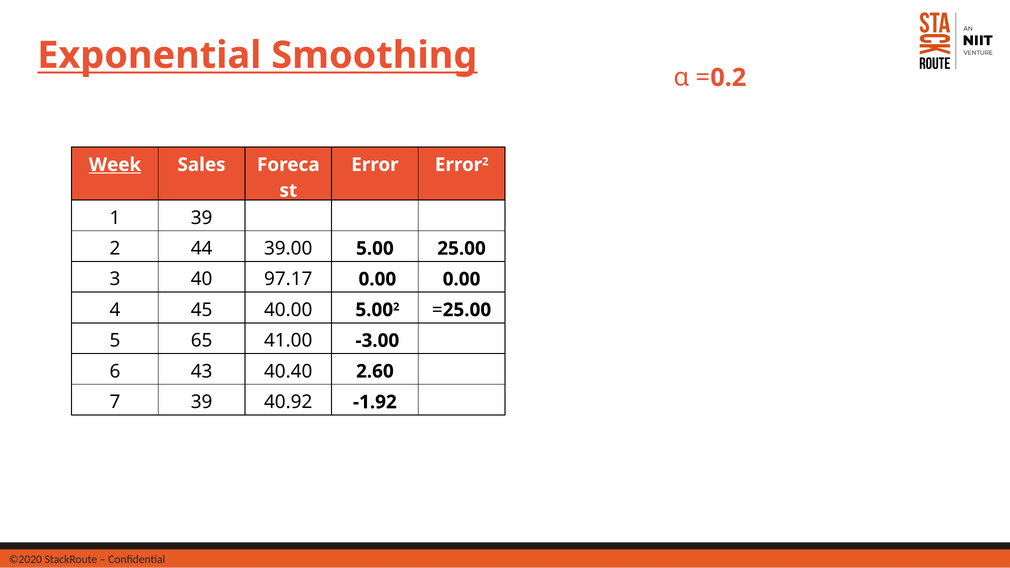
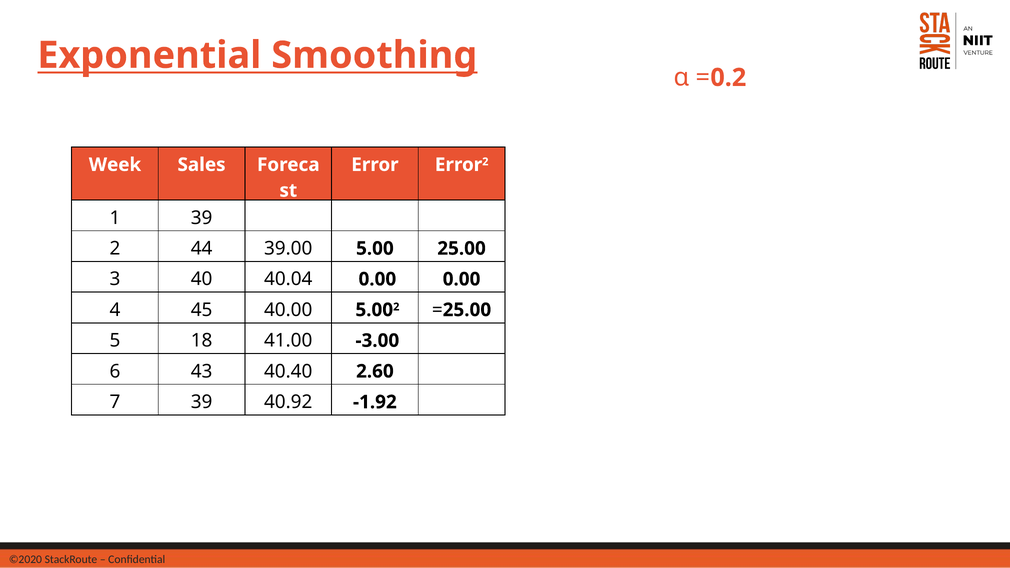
Week underline: present -> none
97.17: 97.17 -> 40.04
65: 65 -> 18
